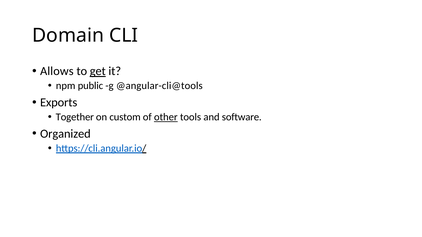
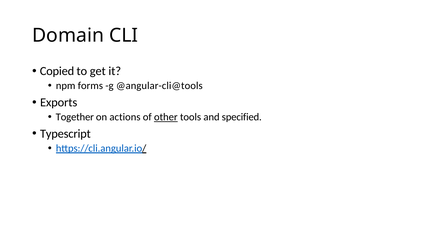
Allows: Allows -> Copied
get underline: present -> none
public: public -> forms
custom: custom -> actions
software: software -> specified
Organized: Organized -> Typescript
